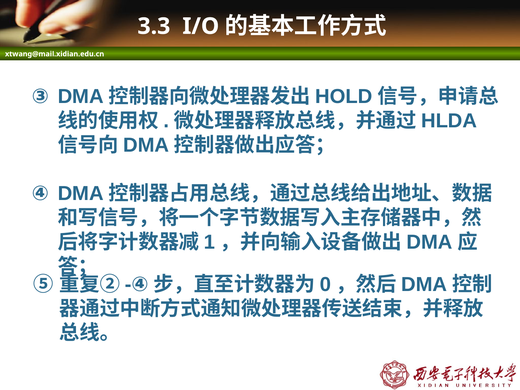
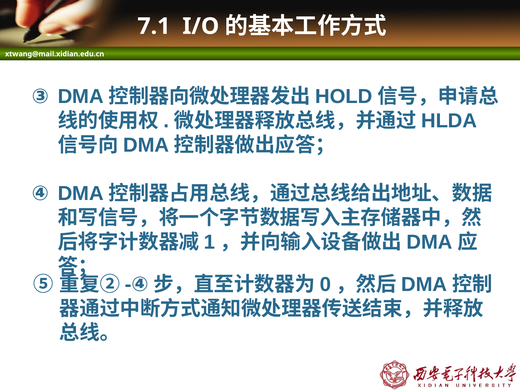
3.3: 3.3 -> 7.1
